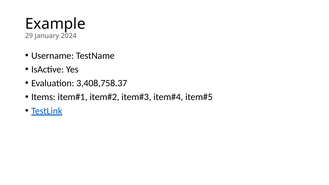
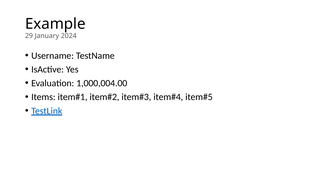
3,408,758.37: 3,408,758.37 -> 1,000,004.00
